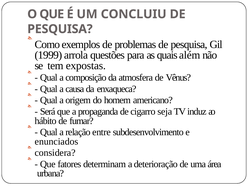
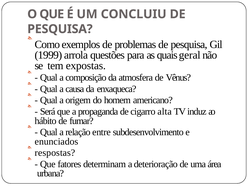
além: além -> geral
seja: seja -> alta
considera: considera -> respostas
